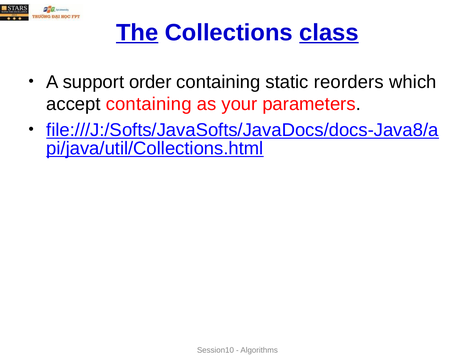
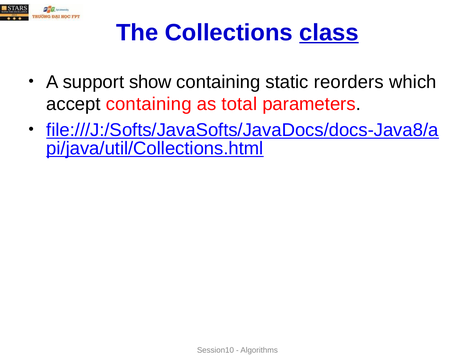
The underline: present -> none
order: order -> show
your: your -> total
